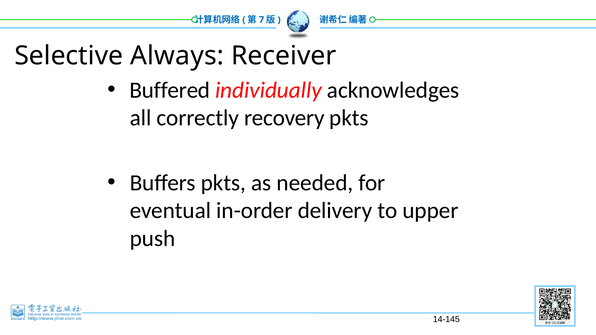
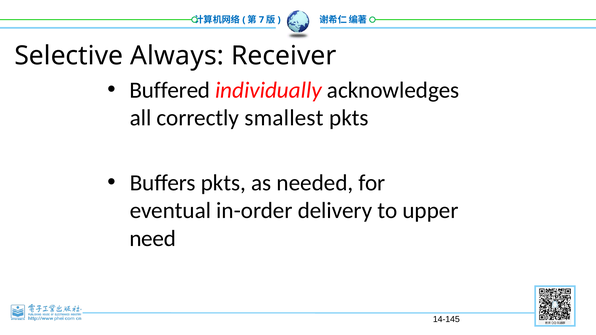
recovery: recovery -> smallest
push: push -> need
